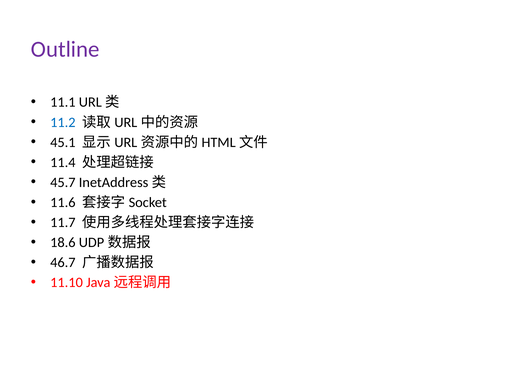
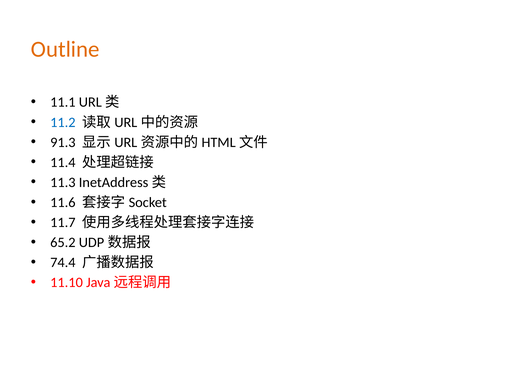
Outline colour: purple -> orange
45.1: 45.1 -> 91.3
45.7: 45.7 -> 11.3
18.6: 18.6 -> 65.2
46.7: 46.7 -> 74.4
